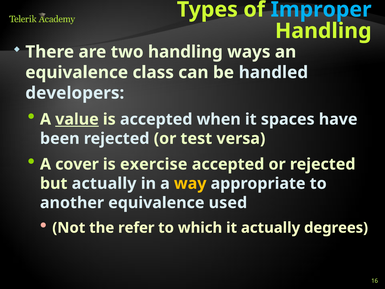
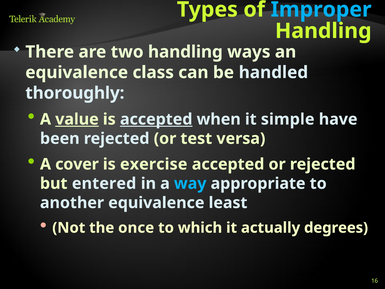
developers: developers -> thoroughly
accepted at (156, 119) underline: none -> present
spaces: spaces -> simple
but actually: actually -> entered
way colour: yellow -> light blue
used: used -> least
refer: refer -> once
